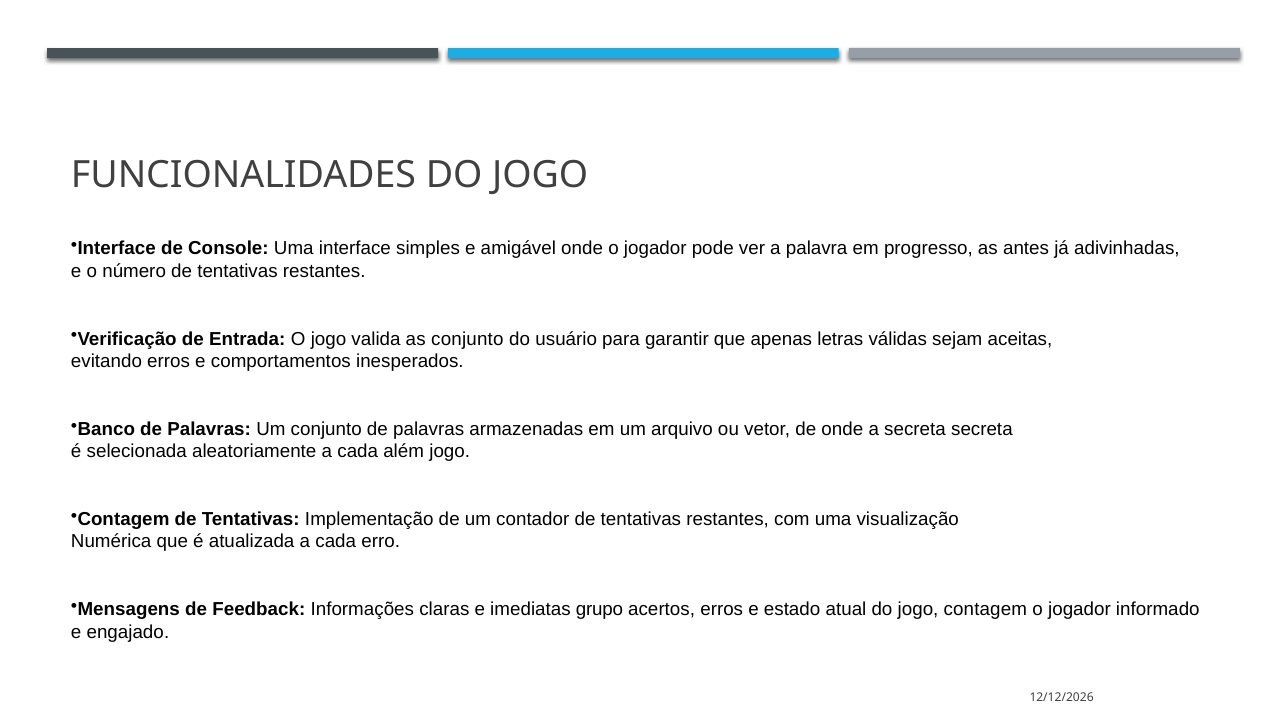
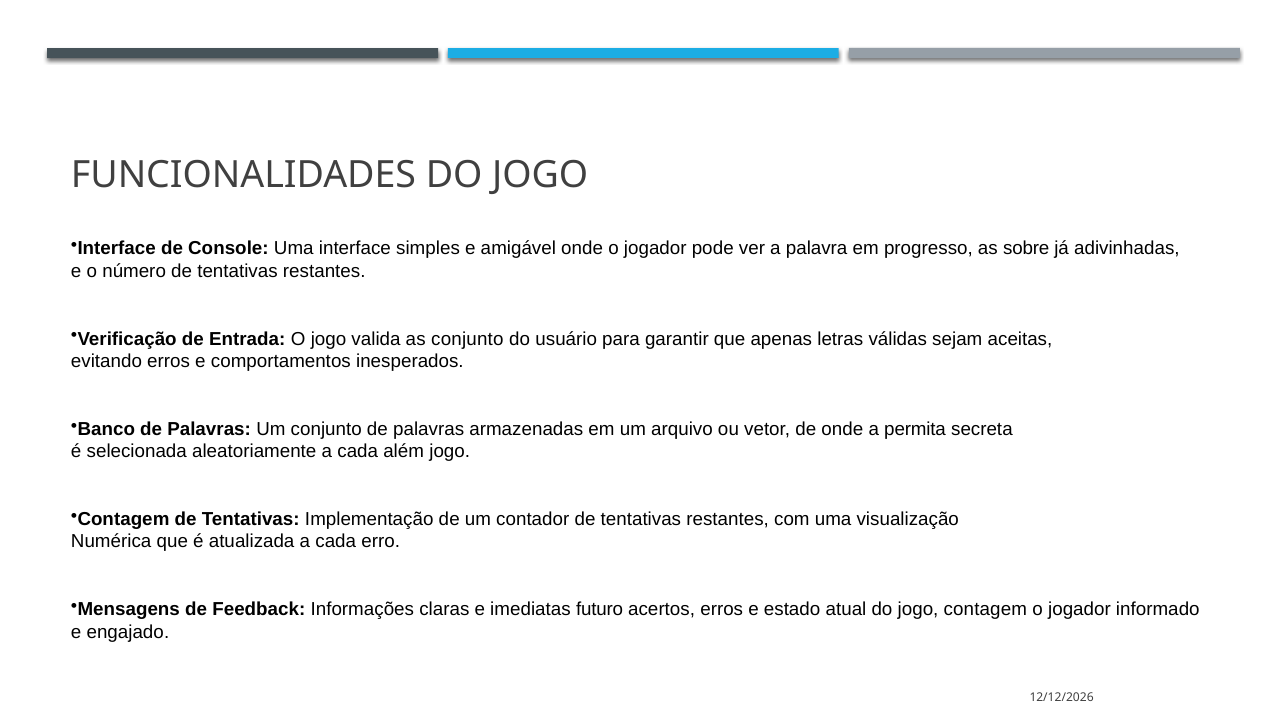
antes: antes -> sobre
a secreta: secreta -> permita
grupo: grupo -> futuro
